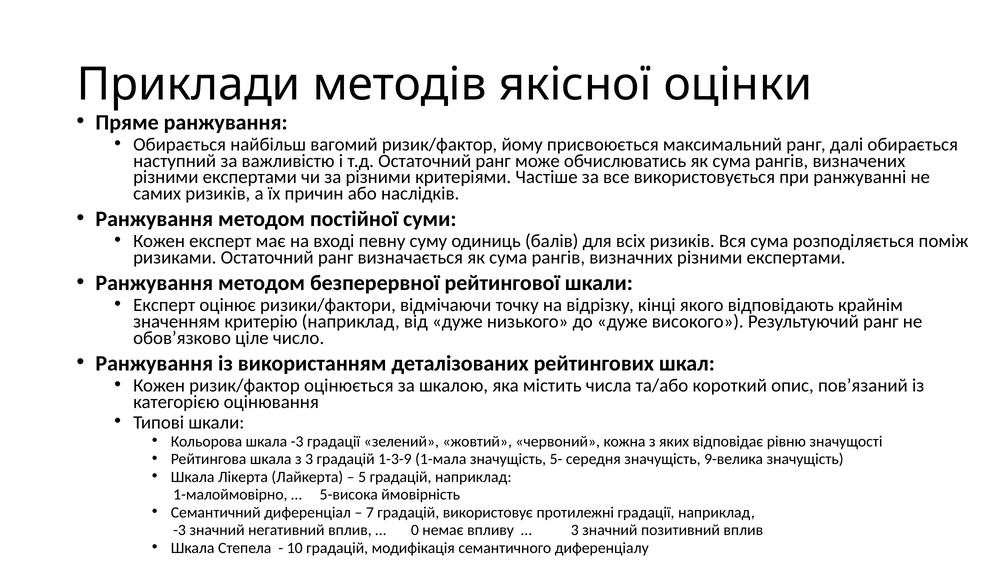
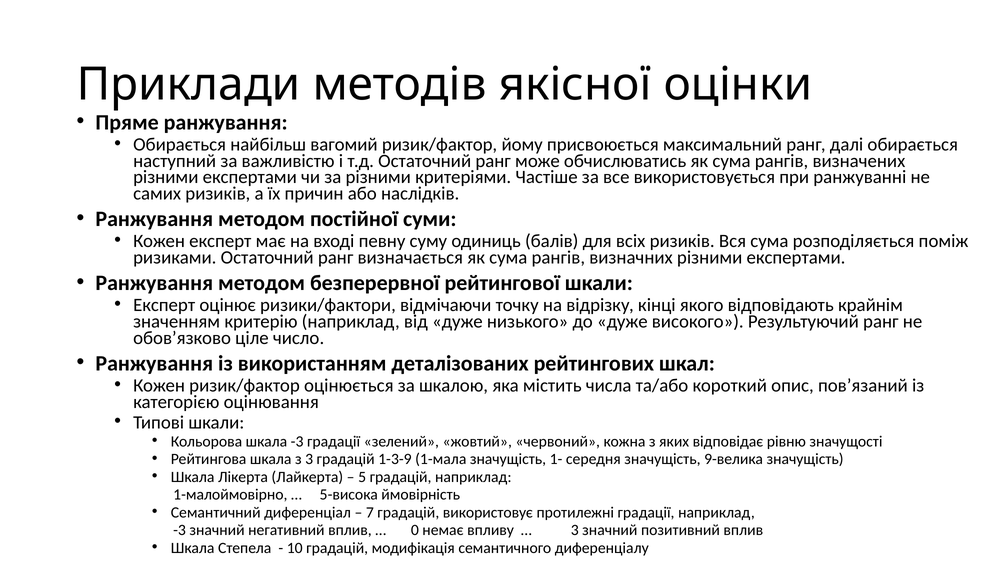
5-: 5- -> 1-
